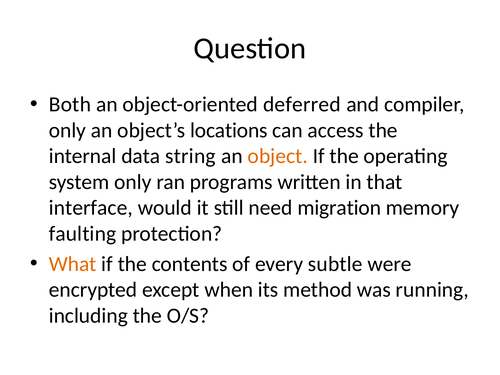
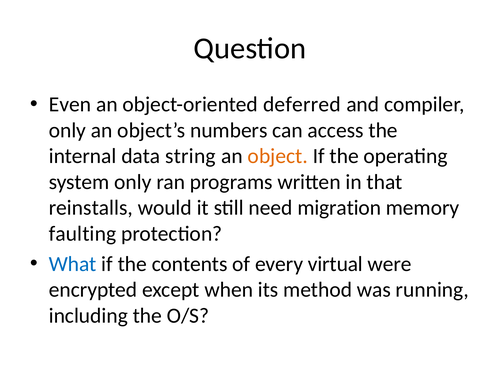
Both: Both -> Even
locations: locations -> numbers
interface: interface -> reinstalls
What colour: orange -> blue
subtle: subtle -> virtual
